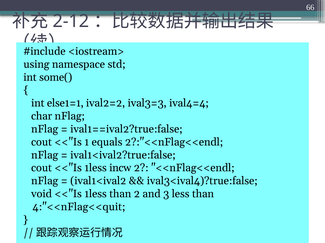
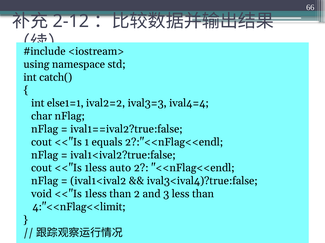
some(: some( -> catch(
incw: incw -> auto
4:"<<nFlag<<quit: 4:"<<nFlag<<quit -> 4:"<<nFlag<<limit
